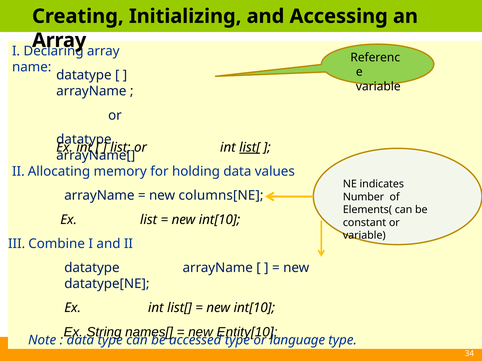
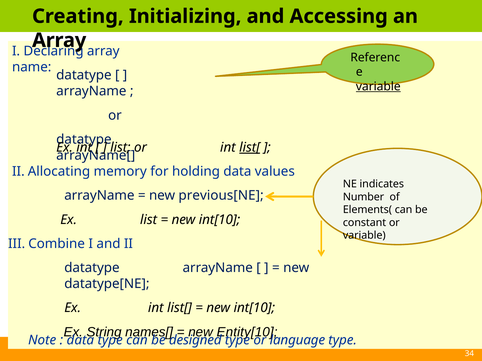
variable at (378, 86) underline: none -> present
columns[NE: columns[NE -> previous[NE
accessed: accessed -> designed
